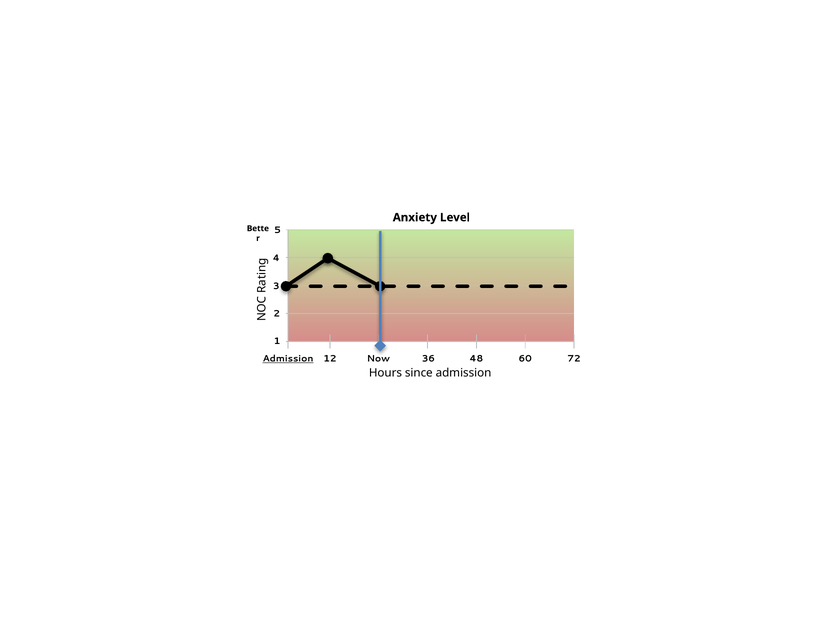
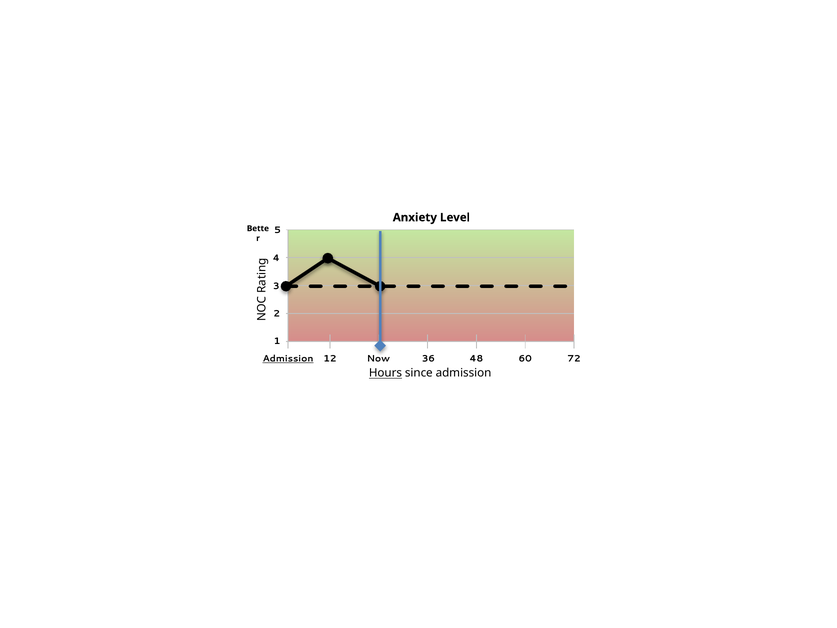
Hours underline: none -> present
